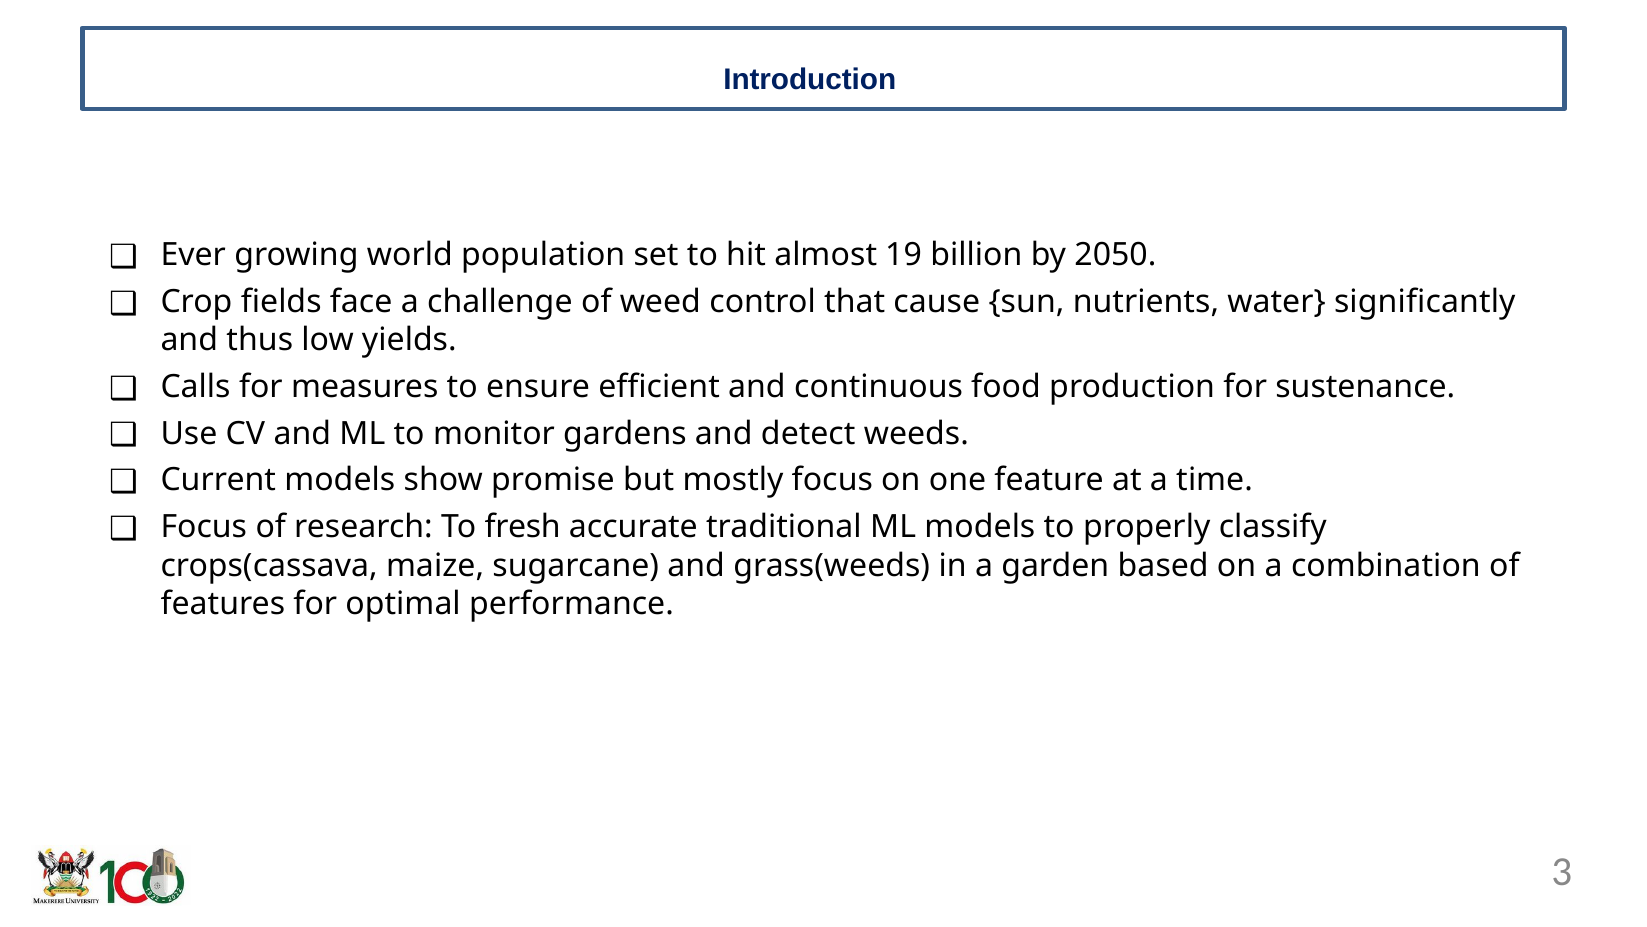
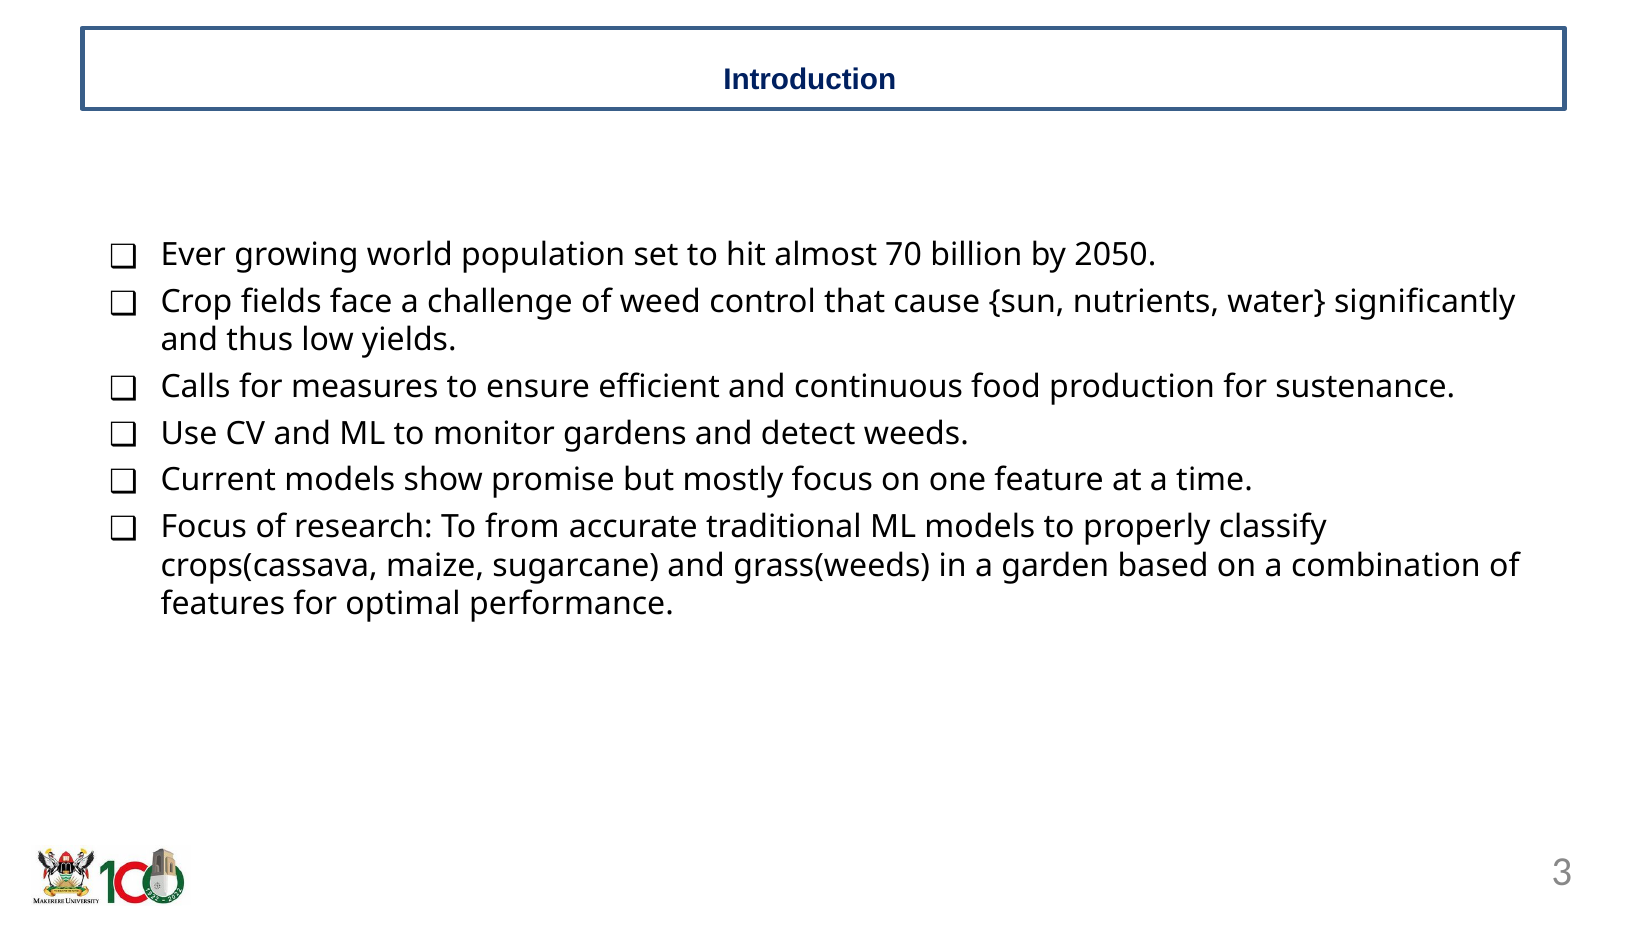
19: 19 -> 70
fresh: fresh -> from
